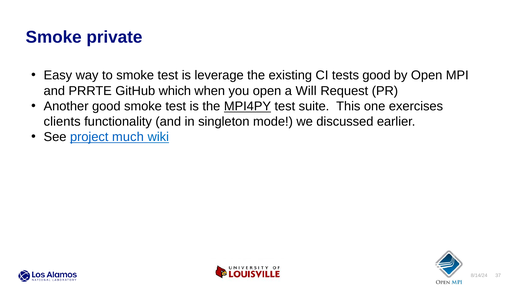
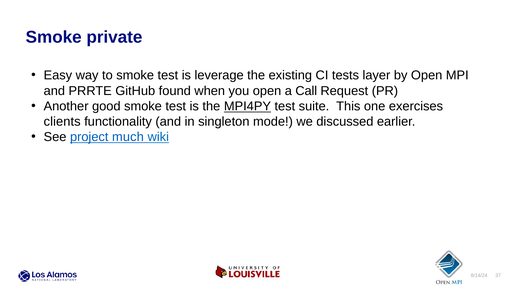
tests good: good -> layer
which: which -> found
Will: Will -> Call
